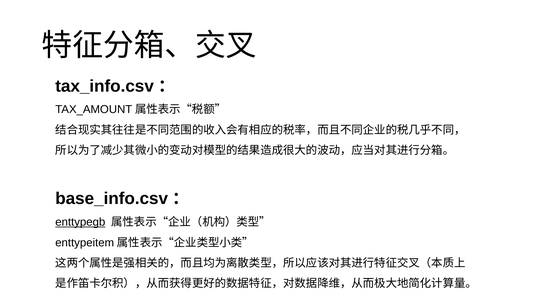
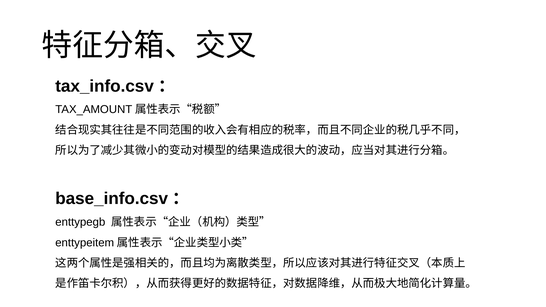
enttypegb underline: present -> none
